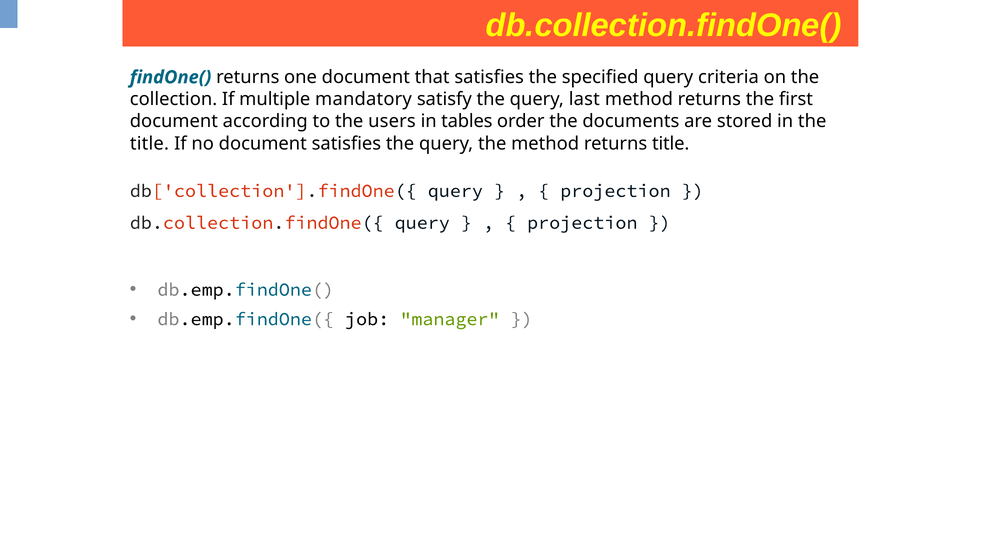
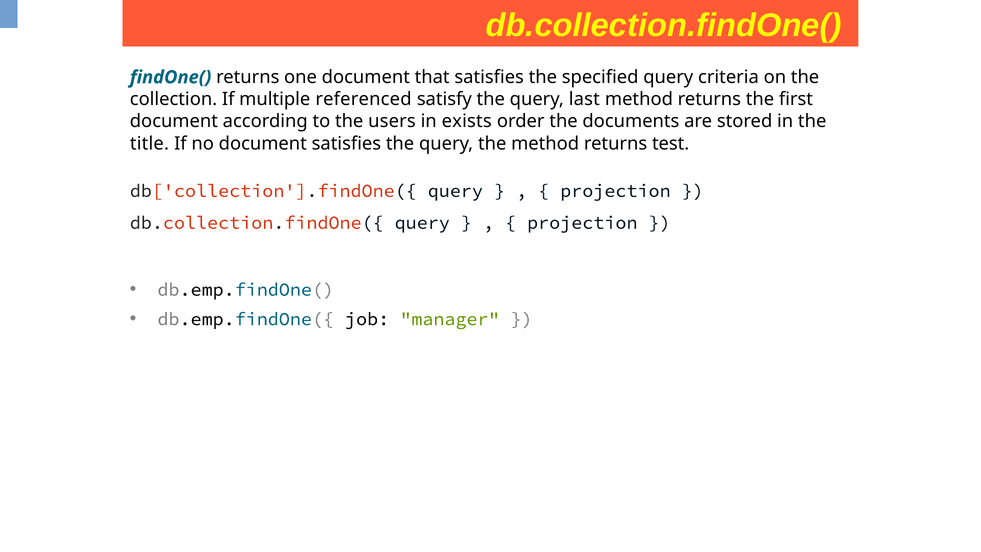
mandatory: mandatory -> referenced
tables: tables -> exists
returns title: title -> test
